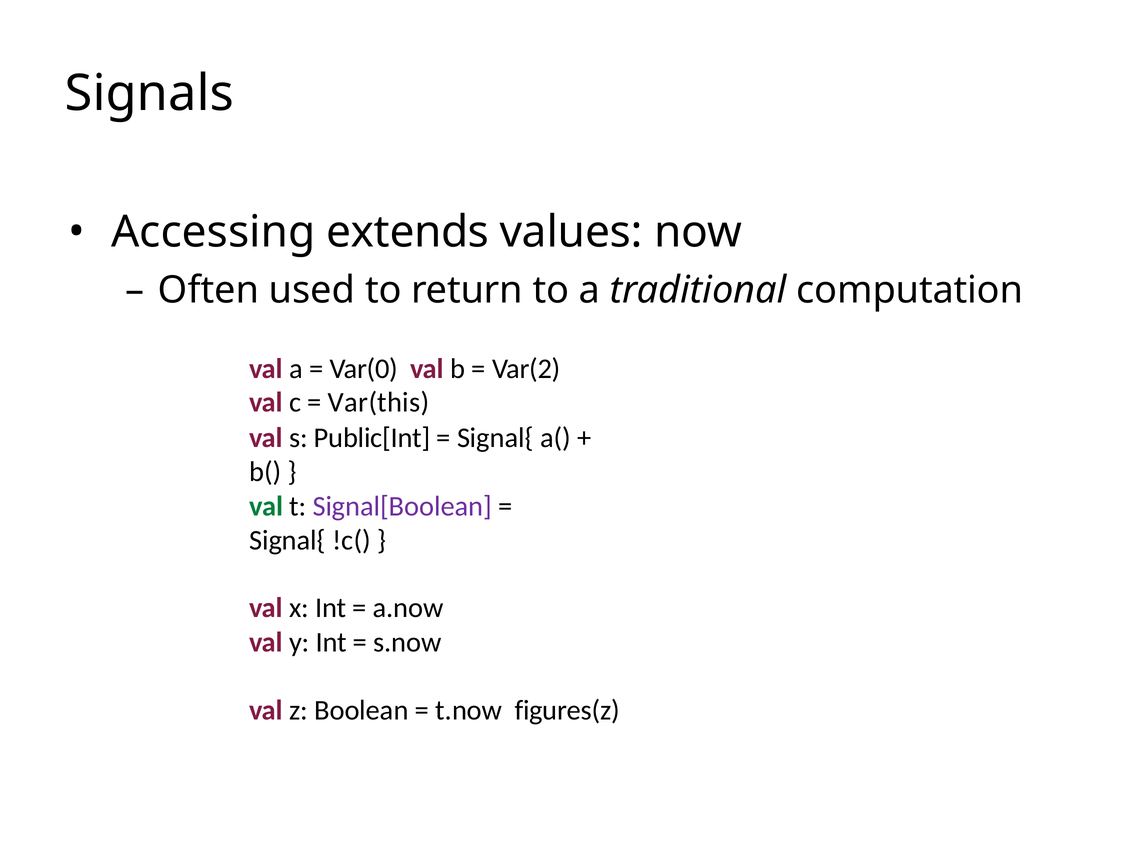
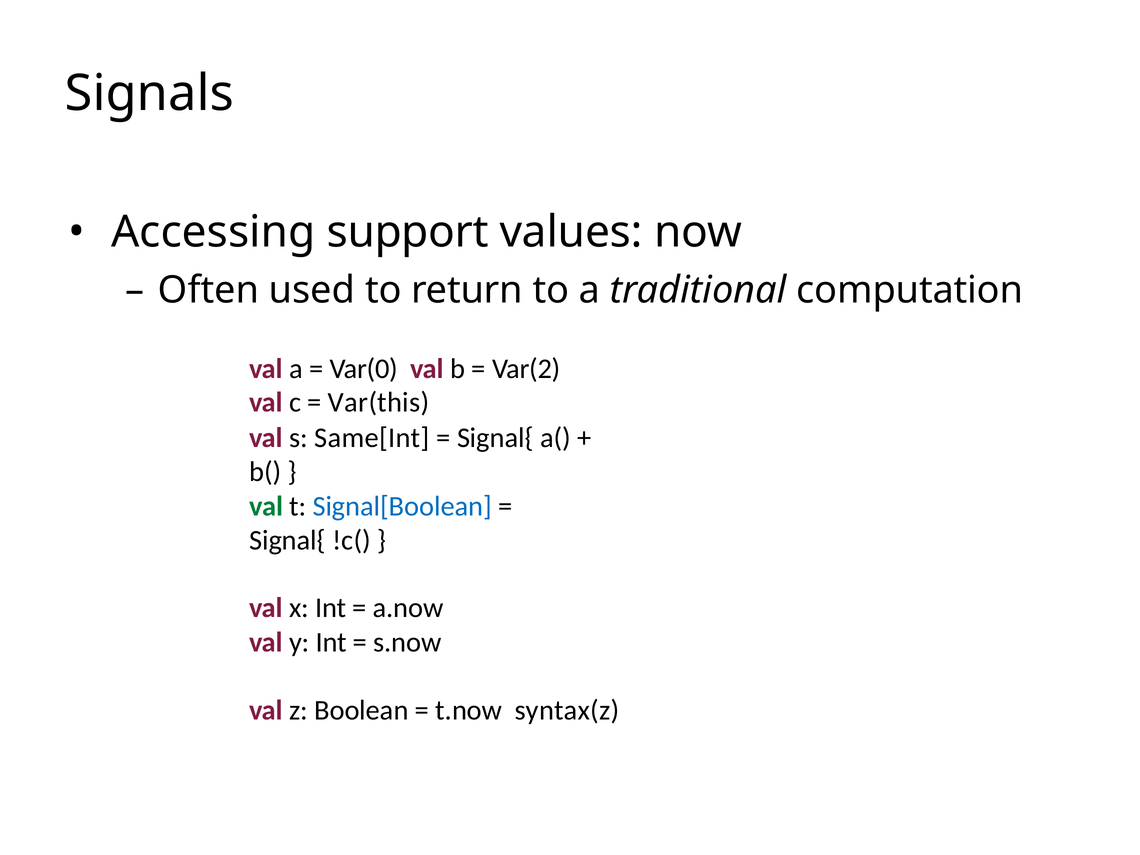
extends: extends -> support
Public[Int: Public[Int -> Same[Int
Signal[Boolean colour: purple -> blue
figures(z: figures(z -> syntax(z
